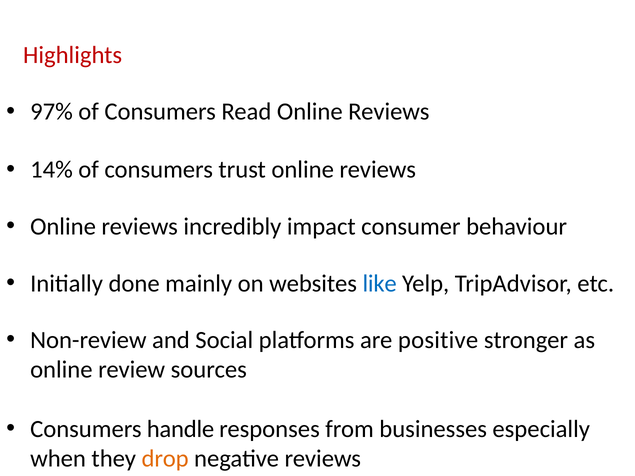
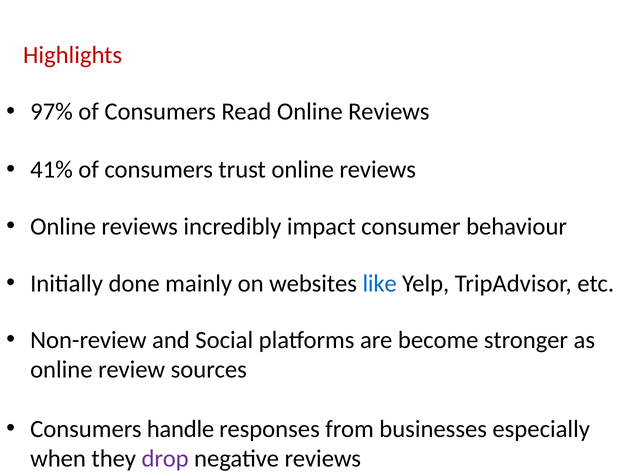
14%: 14% -> 41%
positive: positive -> become
drop colour: orange -> purple
